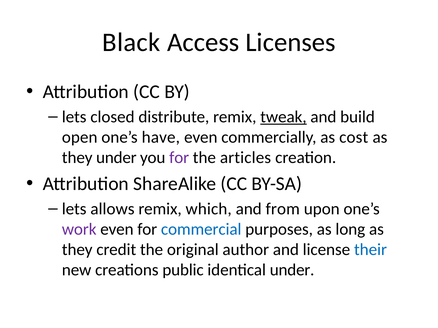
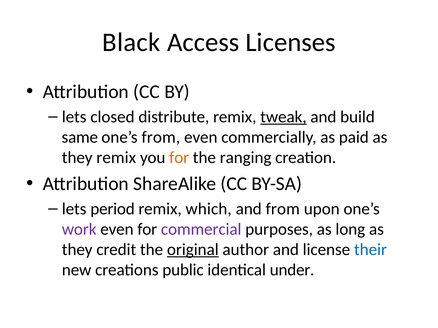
open: open -> same
one’s have: have -> from
cost: cost -> paid
they under: under -> remix
for at (179, 158) colour: purple -> orange
articles: articles -> ranging
allows: allows -> period
commercial colour: blue -> purple
original underline: none -> present
